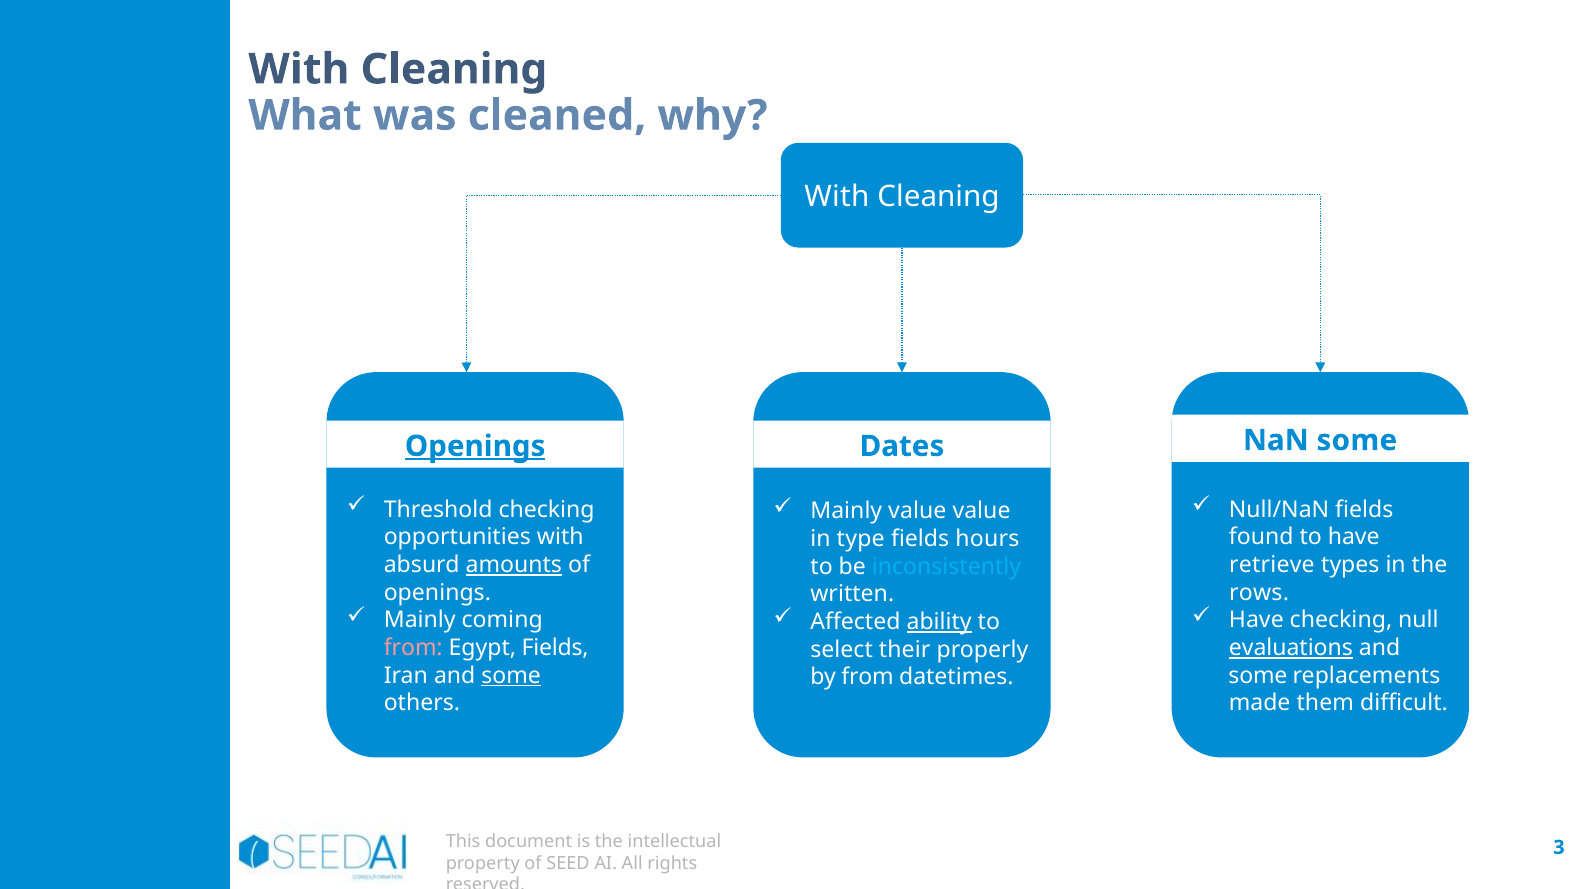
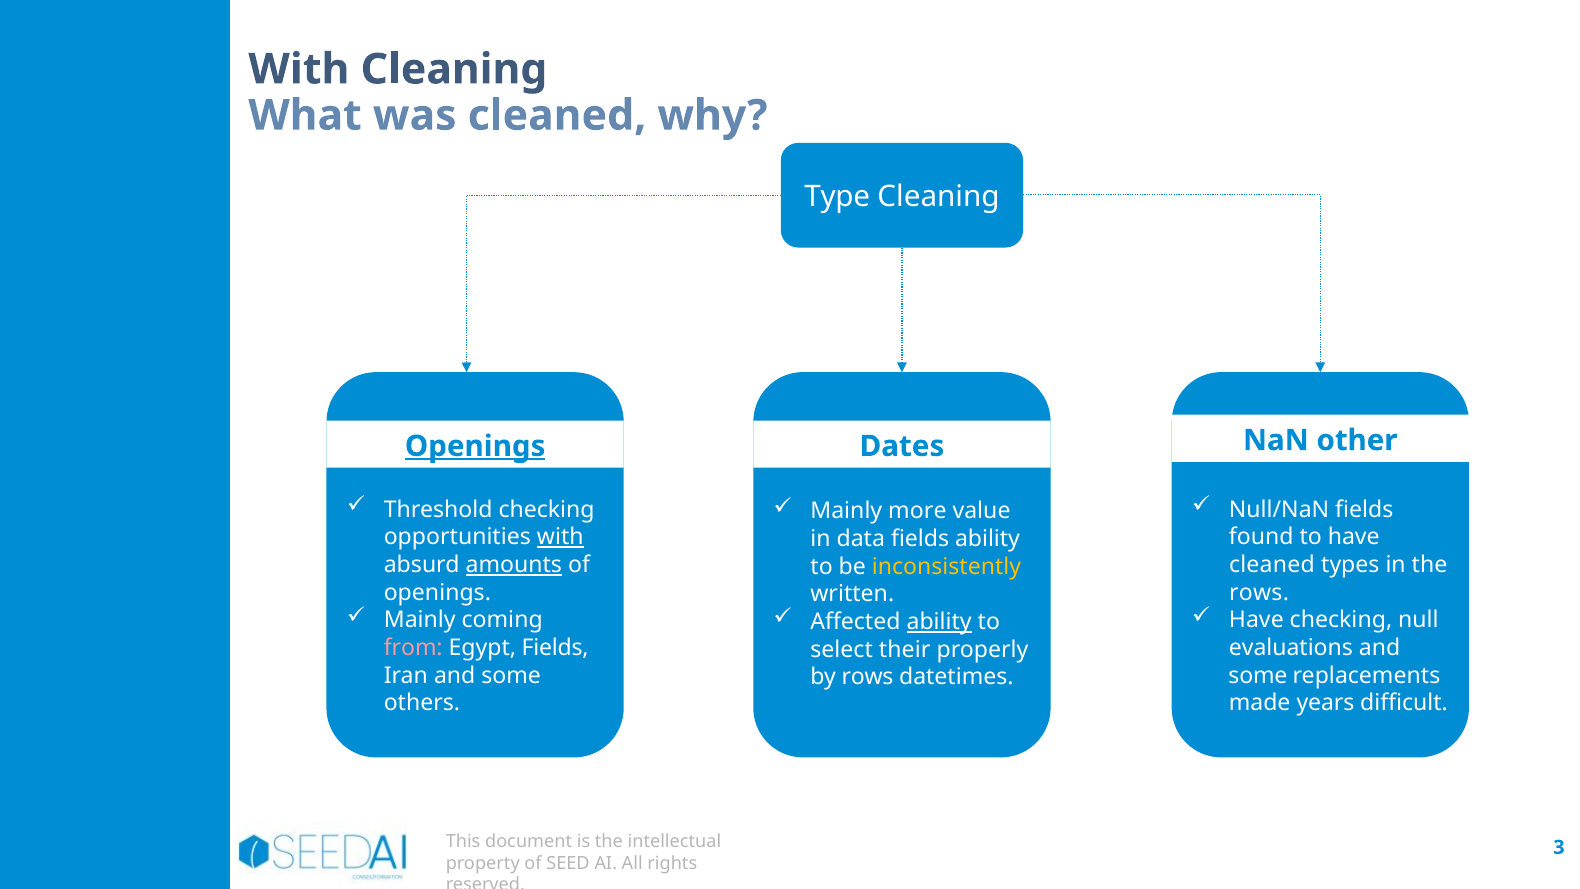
With at (837, 197): With -> Type
NaN some: some -> other
Mainly value: value -> more
with at (560, 537) underline: none -> present
type: type -> data
fields hours: hours -> ability
retrieve at (1272, 565): retrieve -> cleaned
inconsistently colour: light blue -> yellow
evaluations underline: present -> none
some at (511, 675) underline: present -> none
by from: from -> rows
them: them -> years
